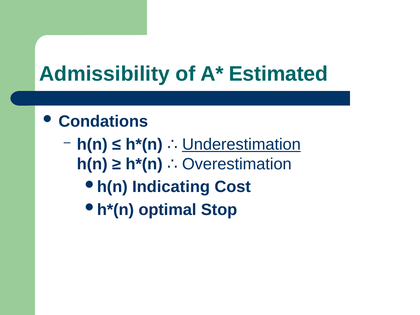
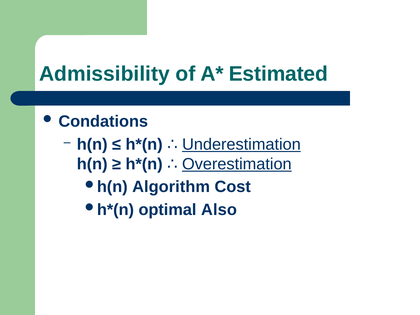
Overestimation underline: none -> present
Indicating: Indicating -> Algorithm
Stop: Stop -> Also
